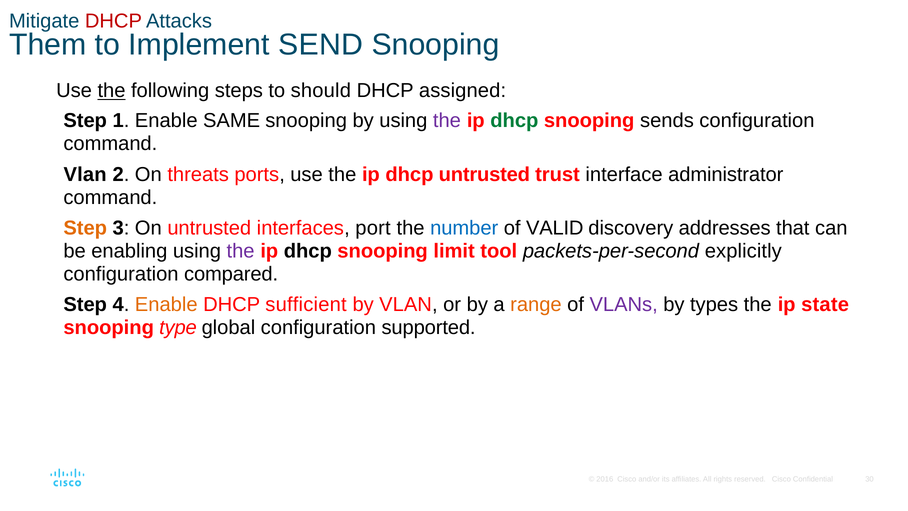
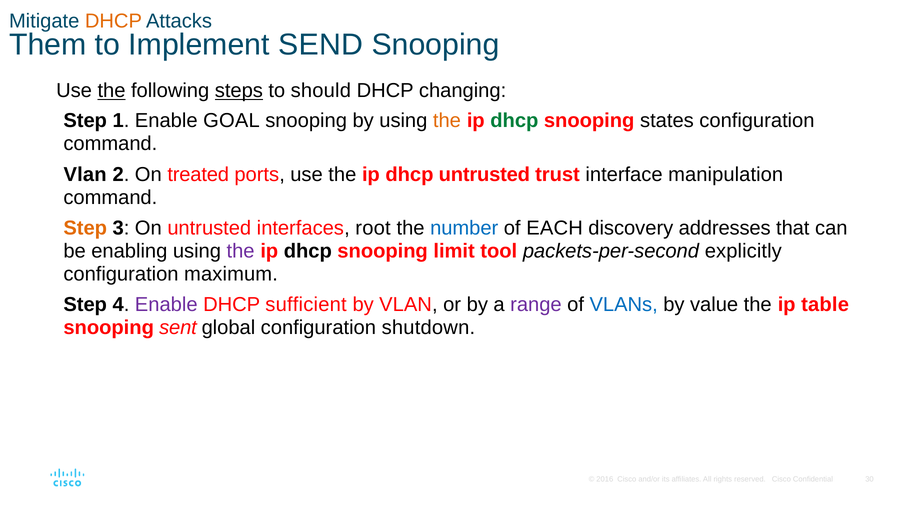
DHCP at (113, 21) colour: red -> orange
steps underline: none -> present
assigned: assigned -> changing
SAME: SAME -> GOAL
the at (447, 121) colour: purple -> orange
sends: sends -> states
threats: threats -> treated
administrator: administrator -> manipulation
port: port -> root
VALID: VALID -> EACH
compared: compared -> maximum
Enable at (166, 304) colour: orange -> purple
range colour: orange -> purple
VLANs colour: purple -> blue
types: types -> value
state: state -> table
type: type -> sent
supported: supported -> shutdown
